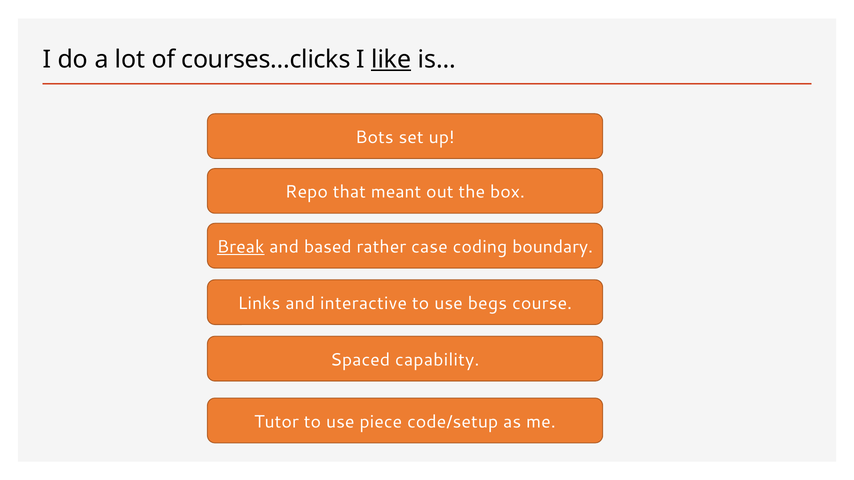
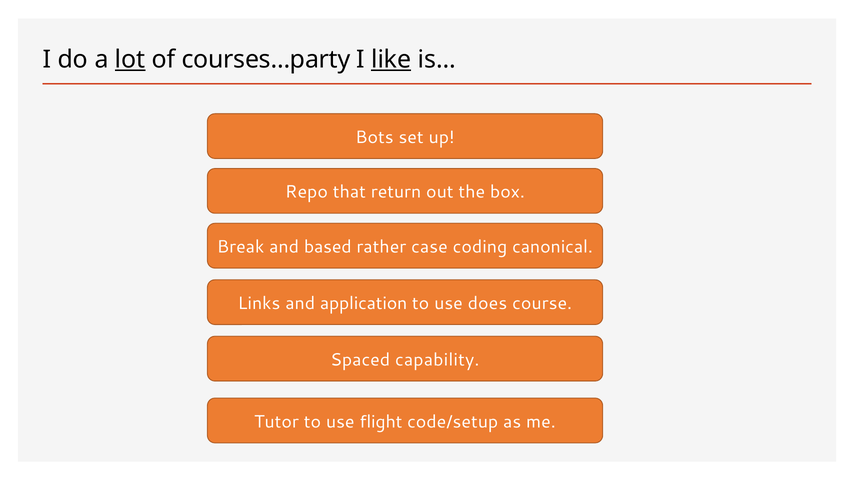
lot underline: none -> present
courses…clicks: courses…clicks -> courses…party
meant: meant -> return
Break underline: present -> none
boundary: boundary -> canonical
interactive: interactive -> application
begs: begs -> does
piece: piece -> flight
